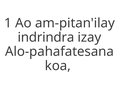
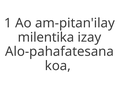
indrindra: indrindra -> milentika
